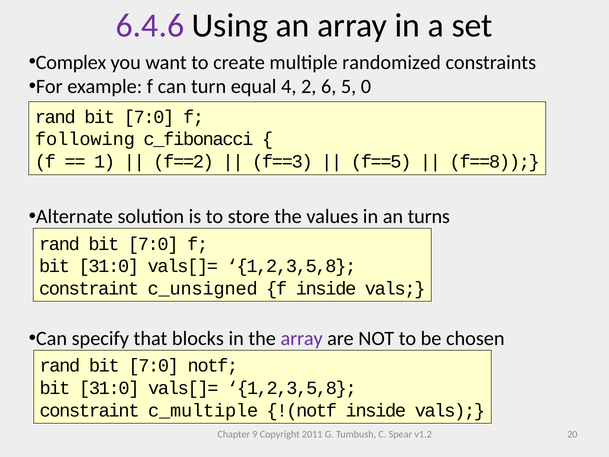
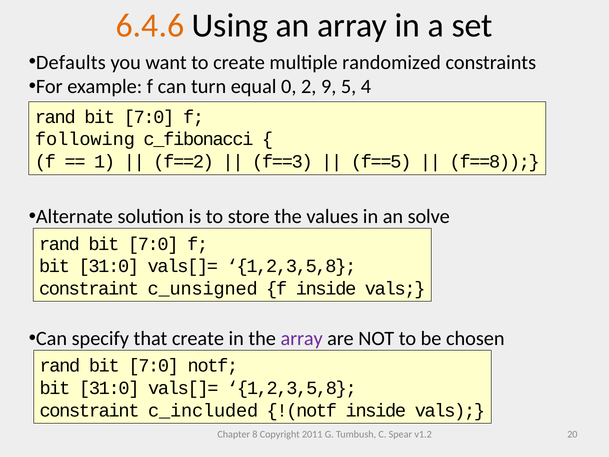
6.4.6 colour: purple -> orange
Complex: Complex -> Defaults
4: 4 -> 0
6: 6 -> 9
0: 0 -> 4
turns: turns -> solve
that blocks: blocks -> create
c_multiple: c_multiple -> c_included
9: 9 -> 8
